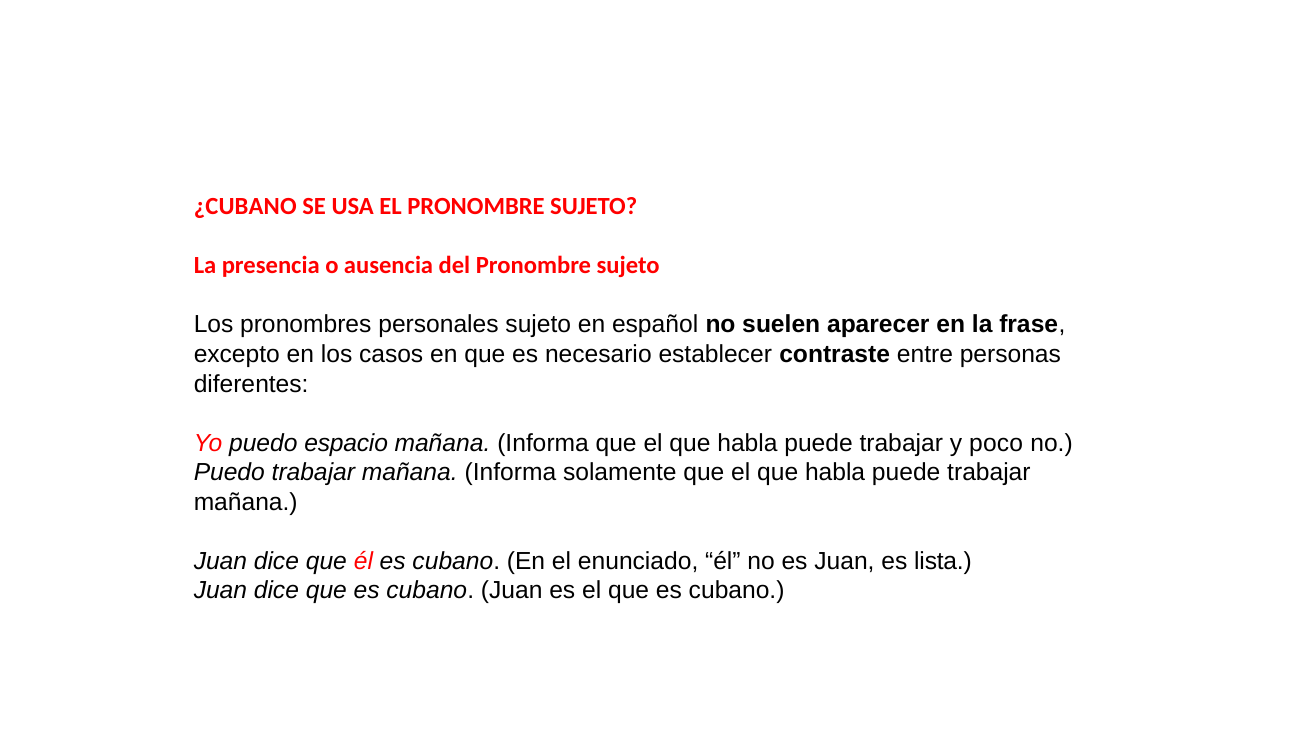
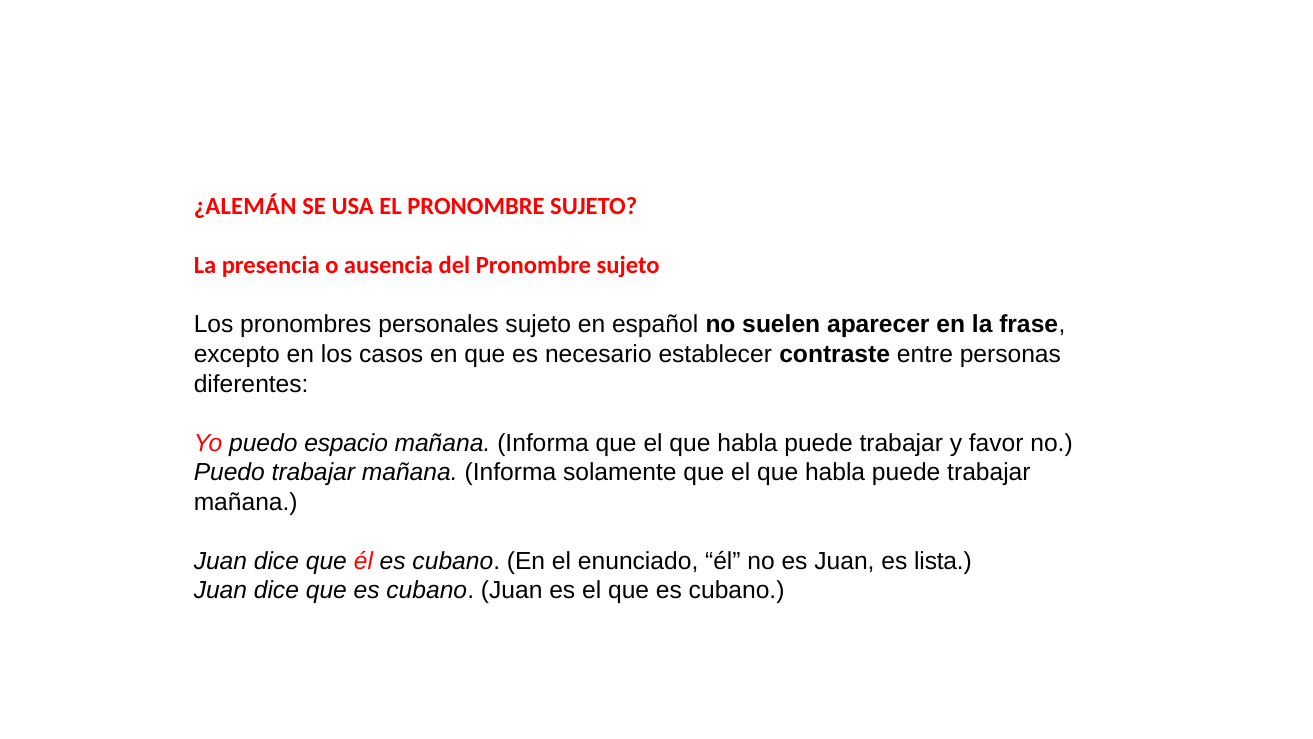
¿CUBANO: ¿CUBANO -> ¿ALEMÁN
poco: poco -> favor
